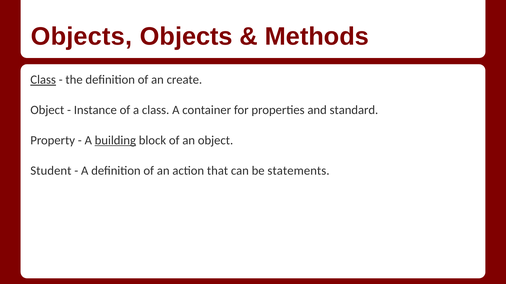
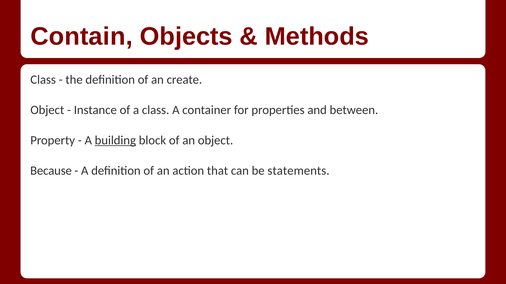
Objects at (82, 37): Objects -> Contain
Class at (43, 80) underline: present -> none
standard: standard -> between
Student: Student -> Because
